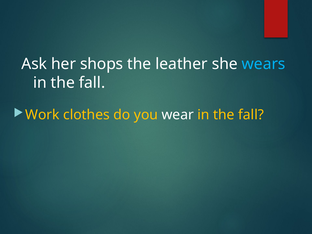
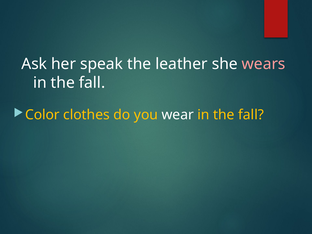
shops: shops -> speak
wears colour: light blue -> pink
Work: Work -> Color
